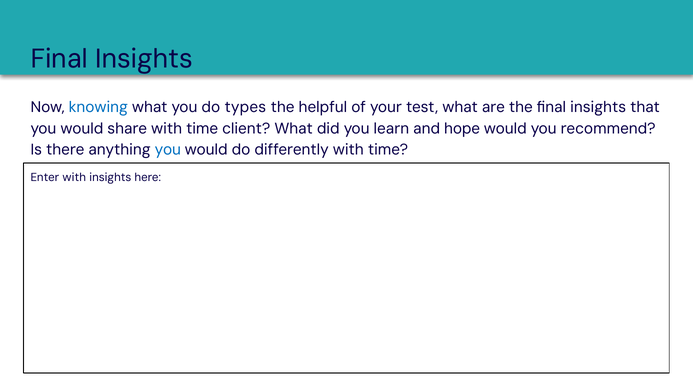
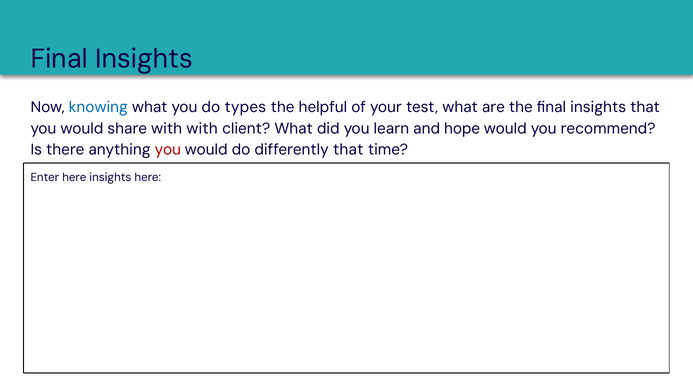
share with time: time -> with
you at (168, 150) colour: blue -> red
differently with: with -> that
Enter with: with -> here
